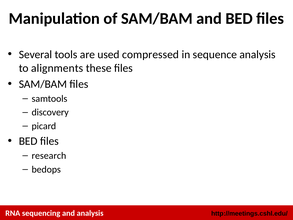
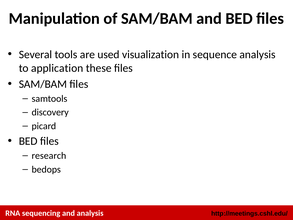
compressed: compressed -> visualization
alignments: alignments -> application
